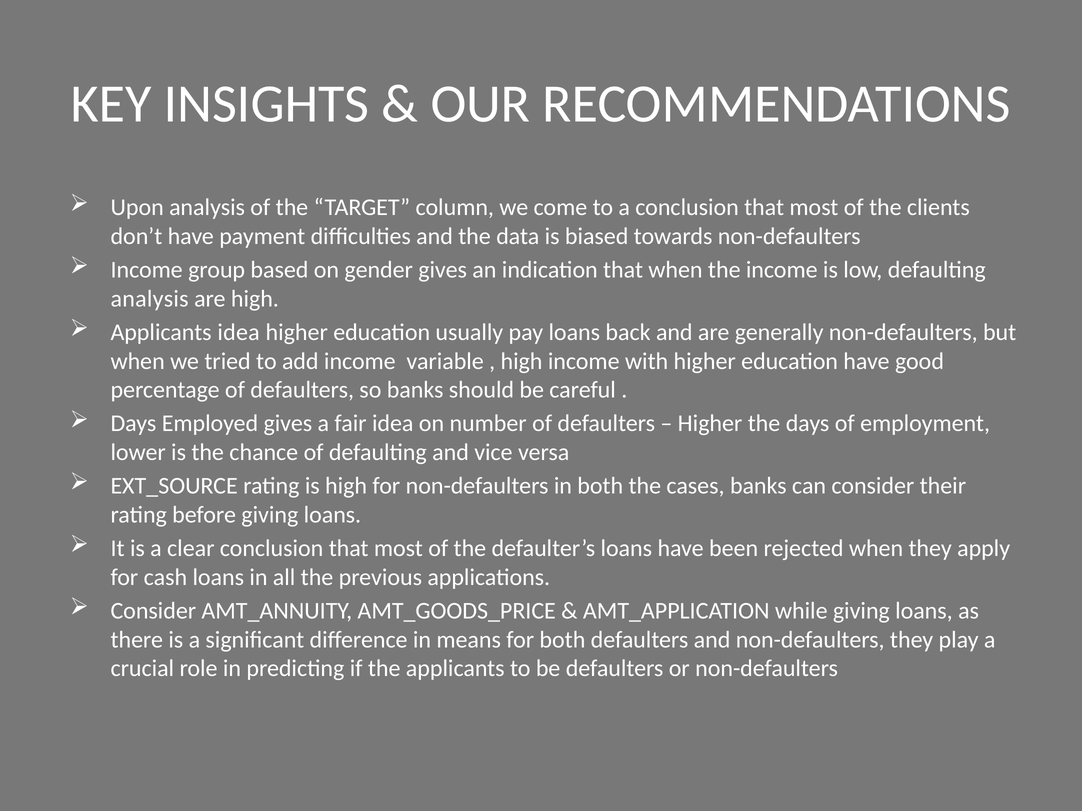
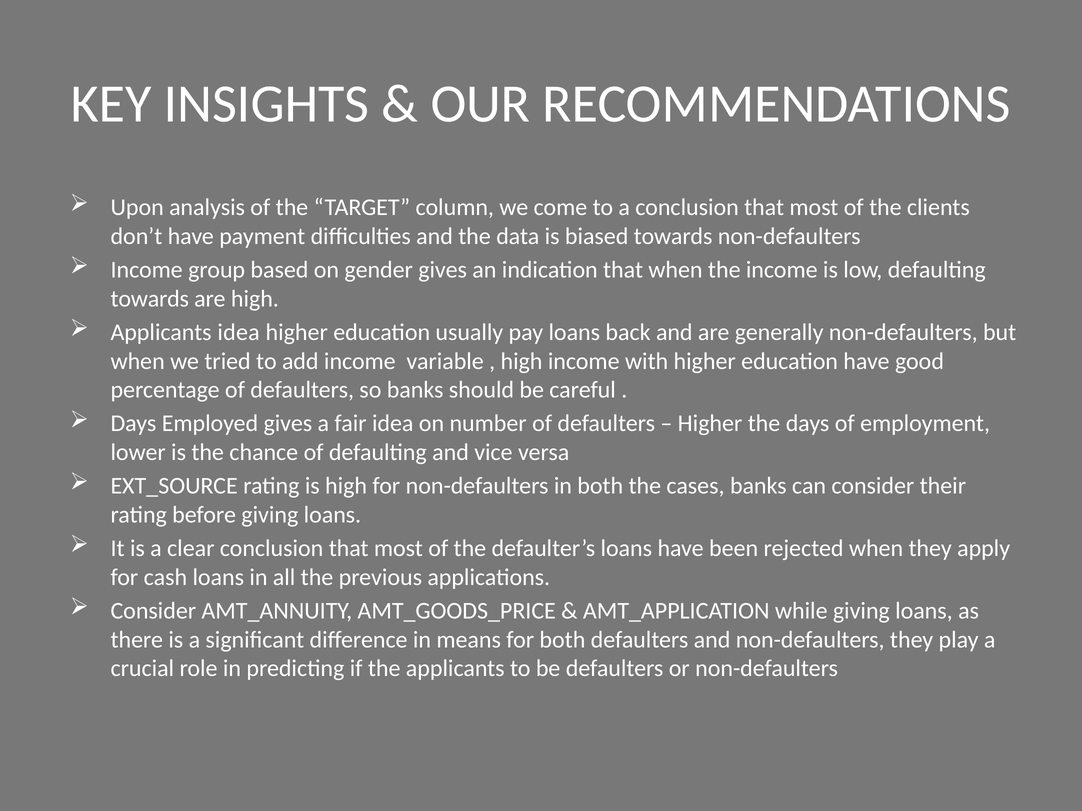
analysis at (150, 299): analysis -> towards
